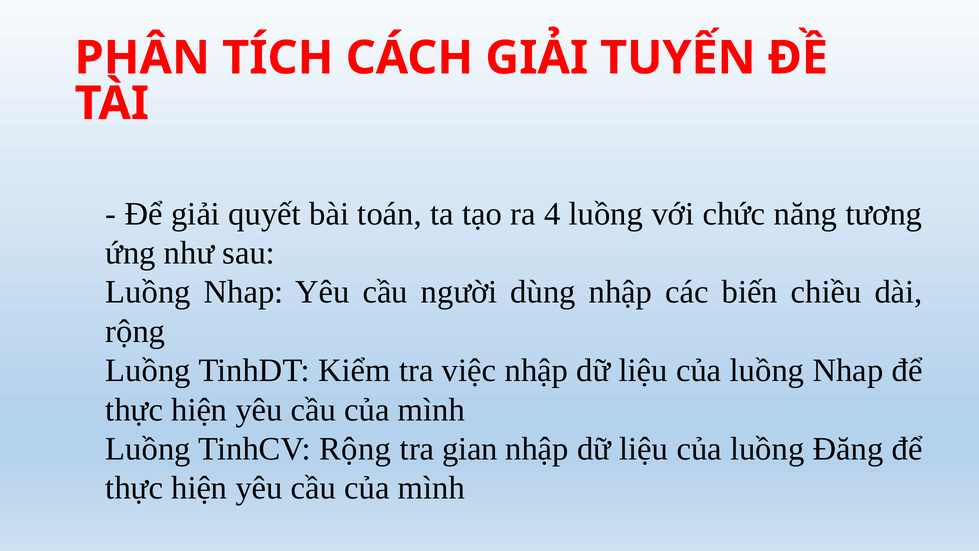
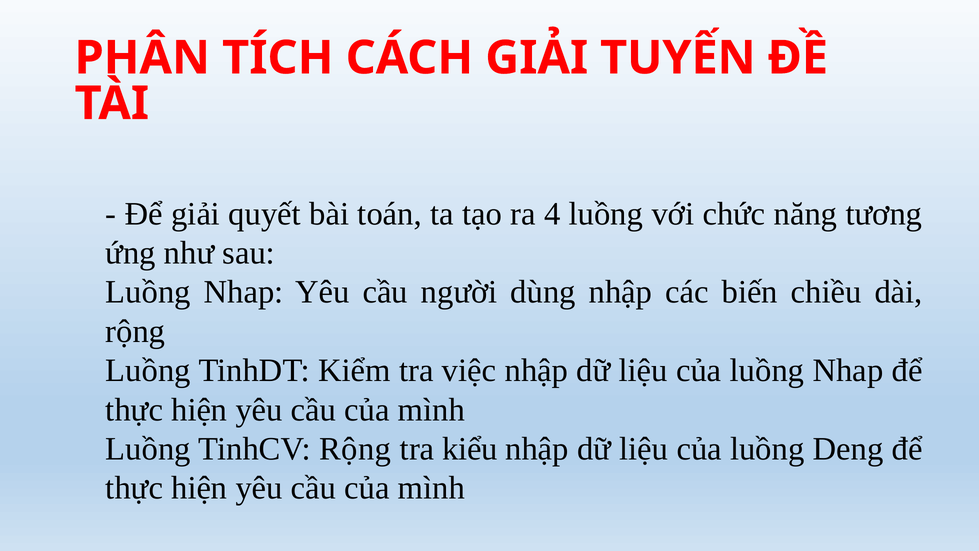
gian: gian -> kiểu
Đăng: Đăng -> Deng
